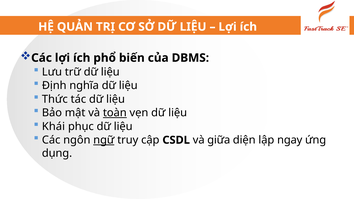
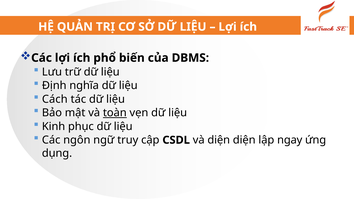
Thức: Thức -> Cách
Khái: Khái -> Kinh
ngữ underline: present -> none
và giữa: giữa -> diện
